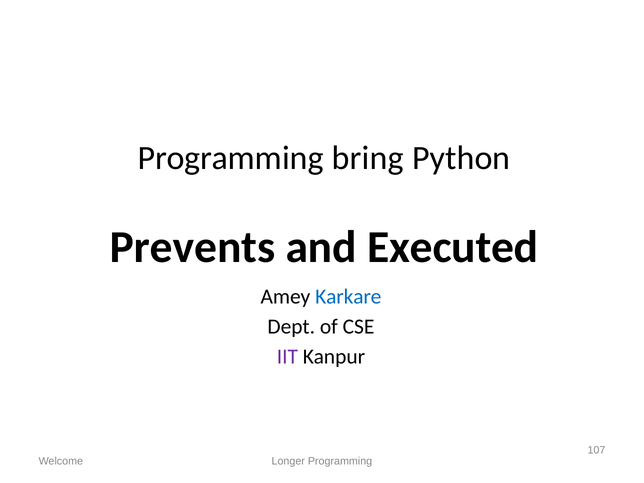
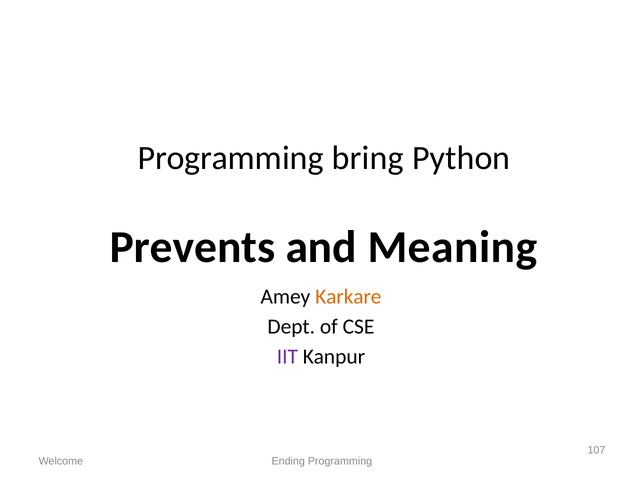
Executed: Executed -> Meaning
Karkare colour: blue -> orange
Longer: Longer -> Ending
